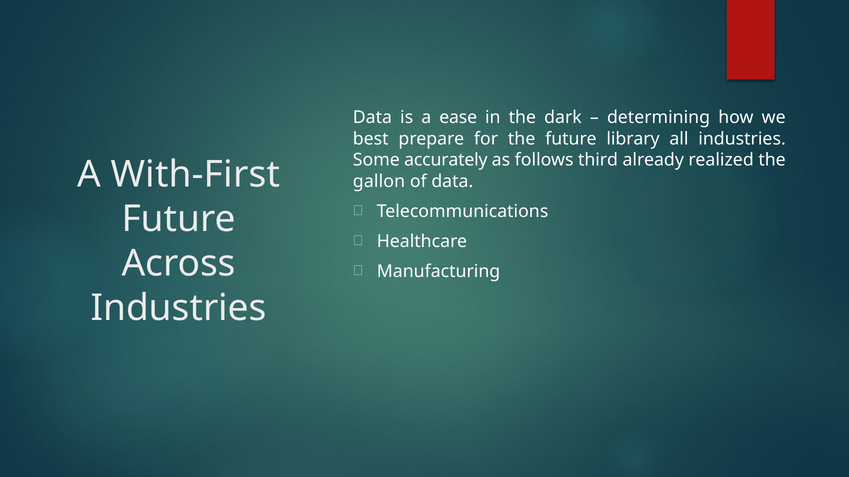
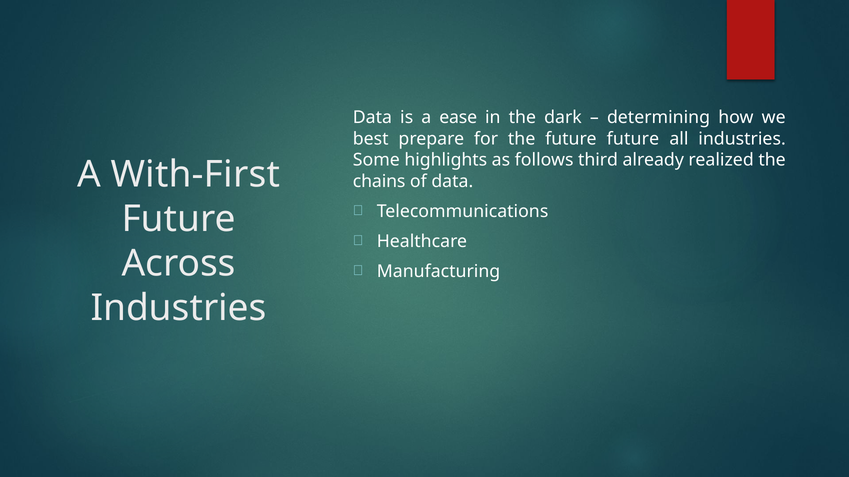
future library: library -> future
accurately: accurately -> highlights
gallon: gallon -> chains
